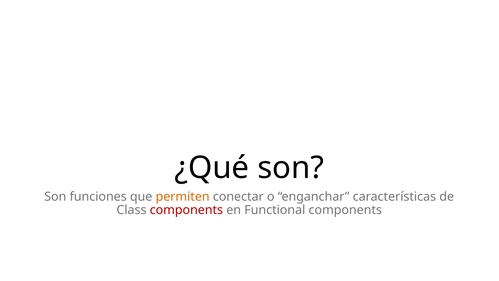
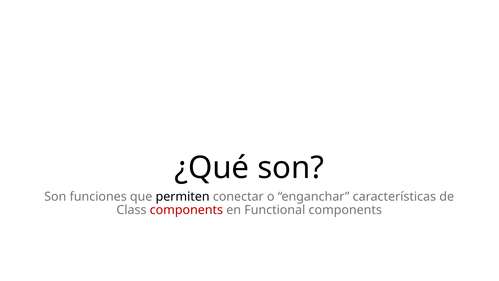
permiten colour: orange -> black
